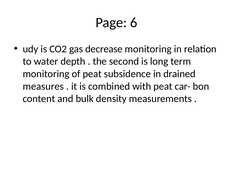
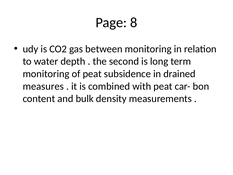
6: 6 -> 8
decrease: decrease -> between
